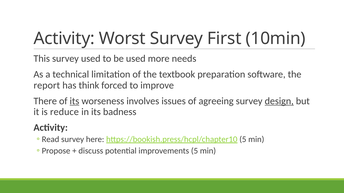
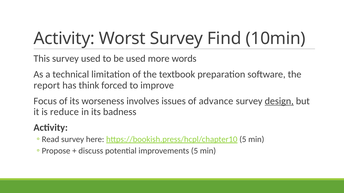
First: First -> Find
needs: needs -> words
There: There -> Focus
its at (74, 101) underline: present -> none
agreeing: agreeing -> advance
